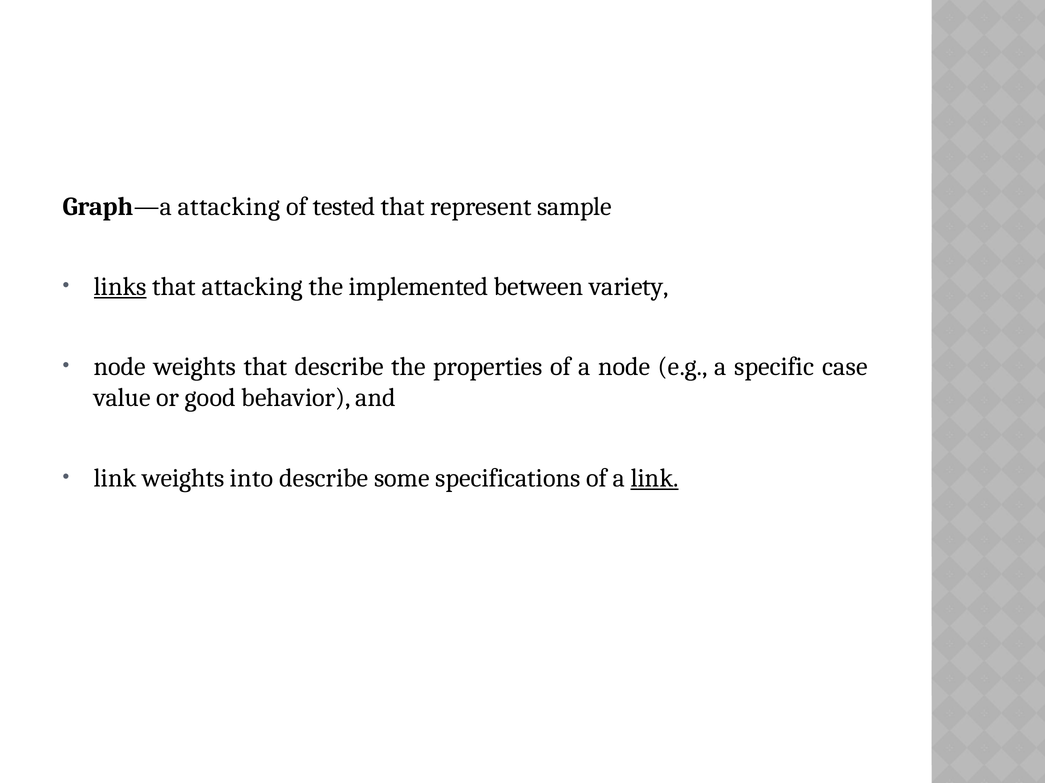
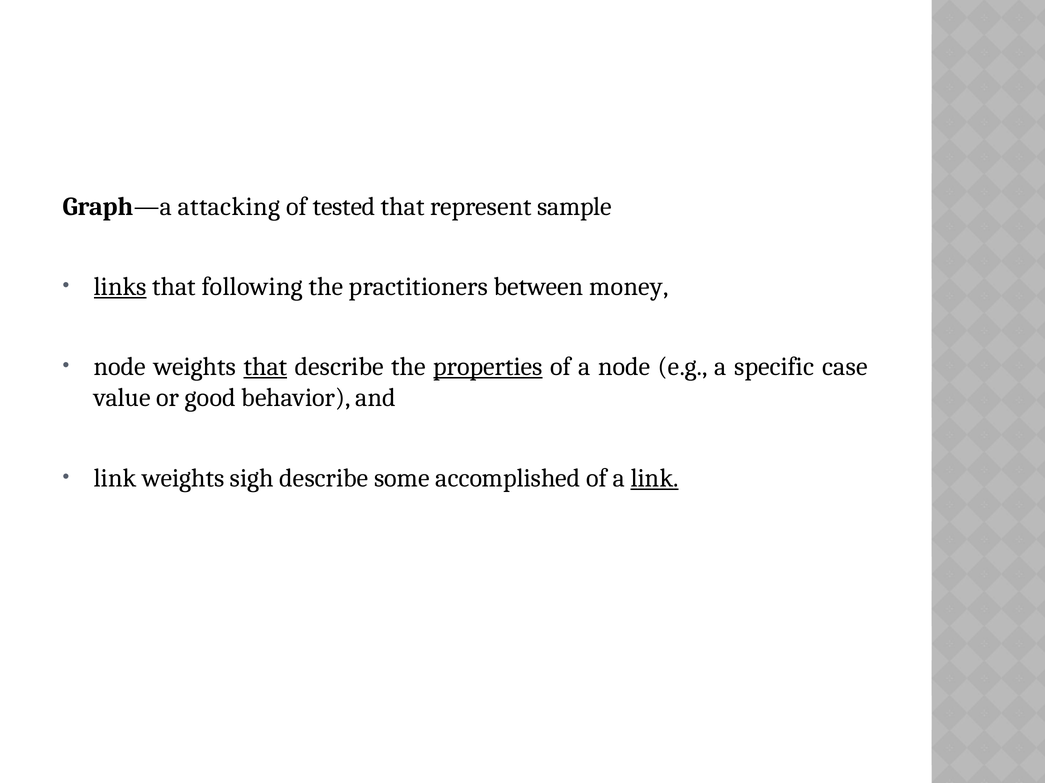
that attacking: attacking -> following
implemented: implemented -> practitioners
variety: variety -> money
that at (265, 367) underline: none -> present
properties underline: none -> present
into: into -> sigh
specifications: specifications -> accomplished
